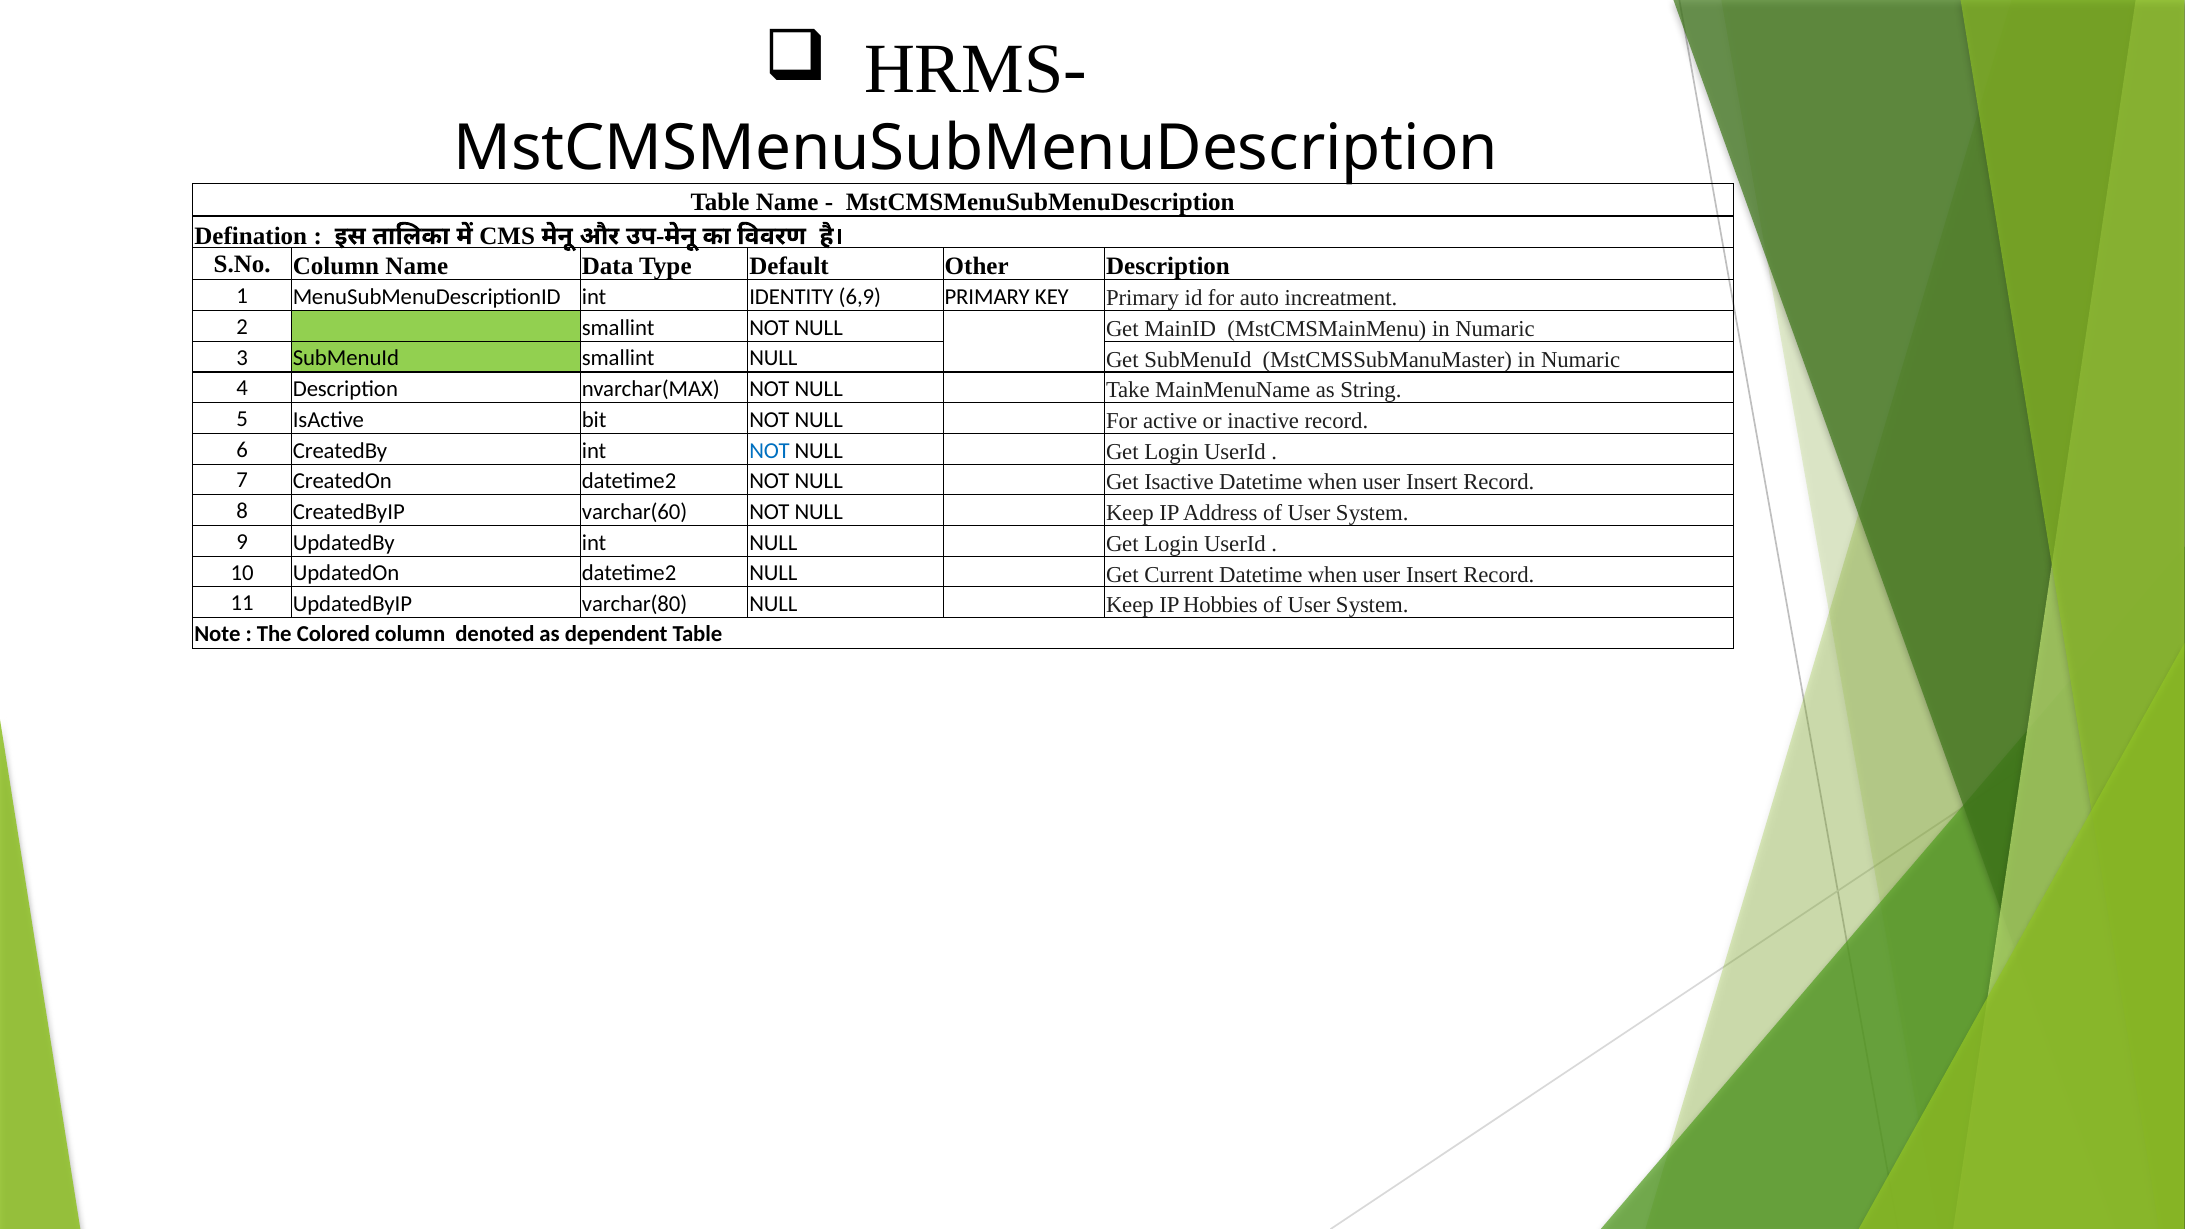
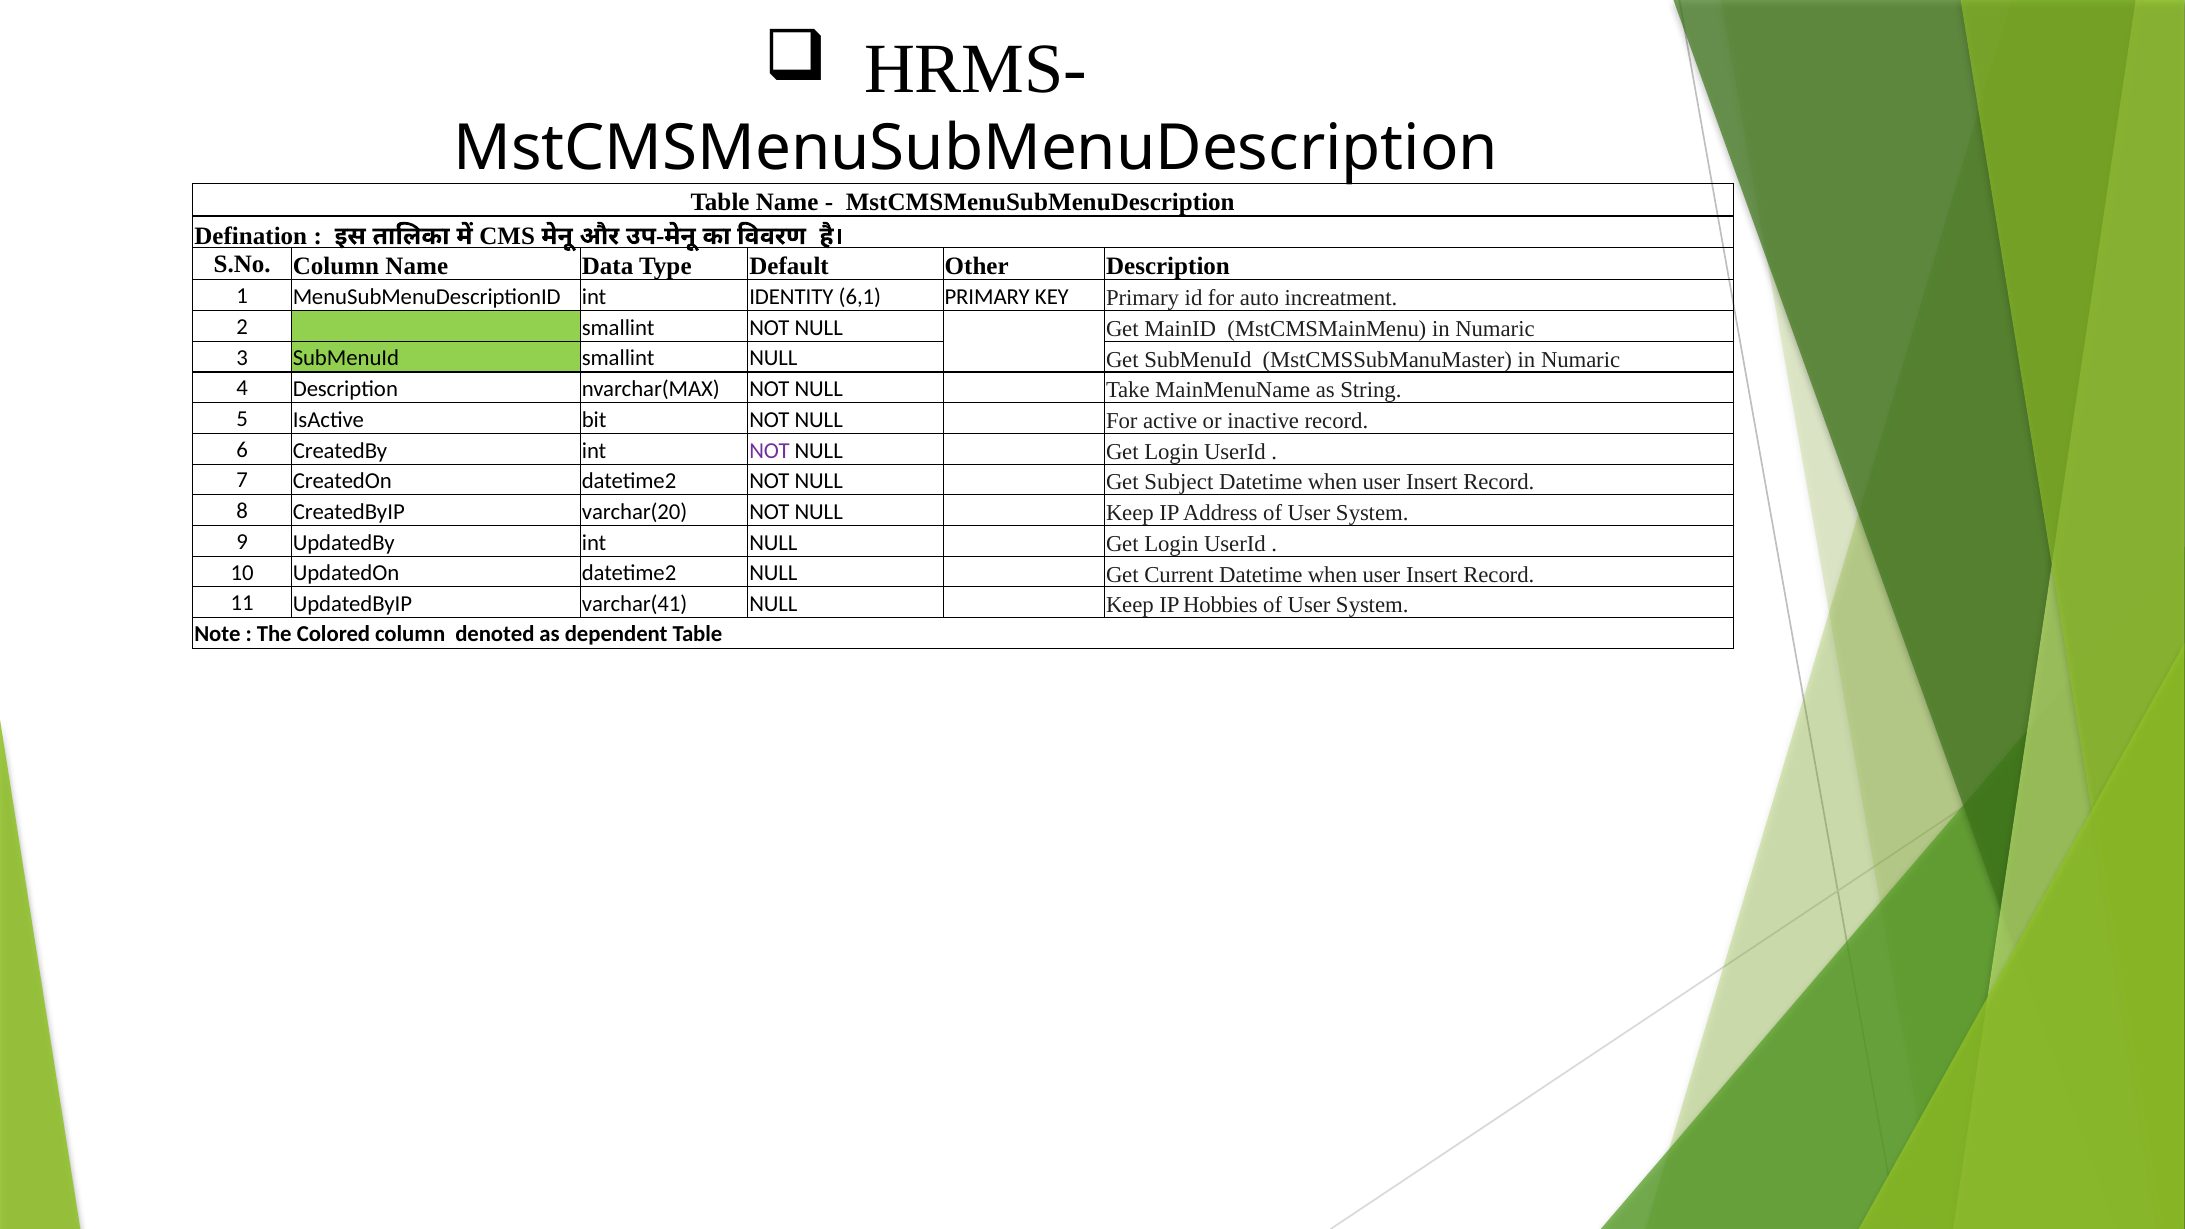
6,9: 6,9 -> 6,1
NOT at (770, 451) colour: blue -> purple
Get Isactive: Isactive -> Subject
varchar(60: varchar(60 -> varchar(20
varchar(80: varchar(80 -> varchar(41
